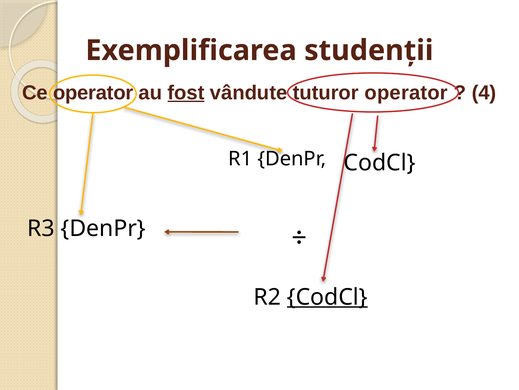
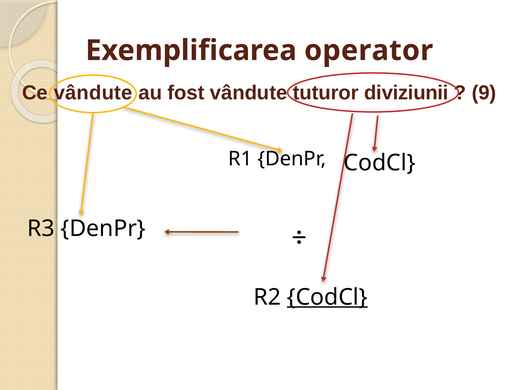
studenții: studenții -> operator
Ce operator: operator -> vândute
fost underline: present -> none
tuturor operator: operator -> diviziunii
4: 4 -> 9
